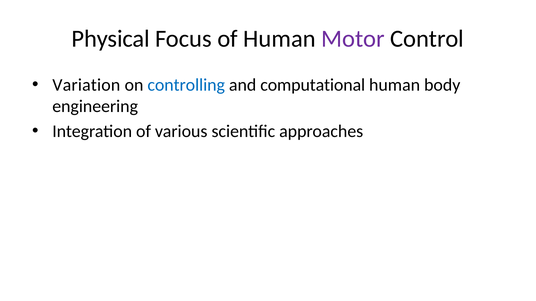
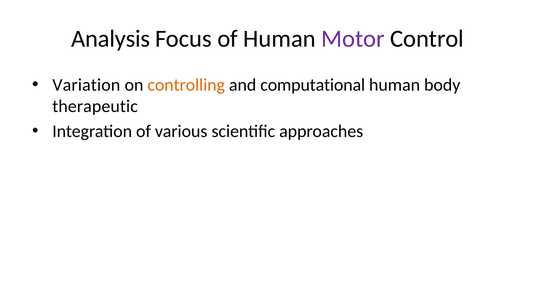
Physical: Physical -> Analysis
controlling colour: blue -> orange
engineering: engineering -> therapeutic
